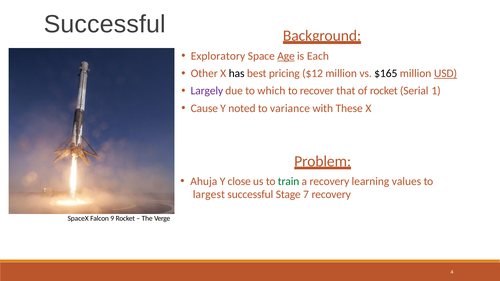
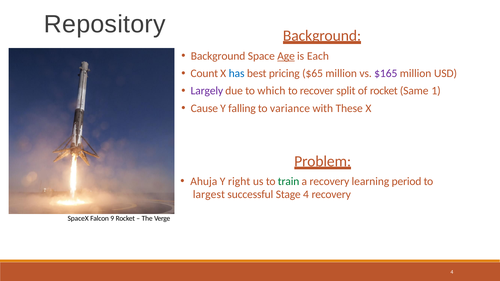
Successful at (105, 24): Successful -> Repository
Exploratory at (218, 56): Exploratory -> Background
Other: Other -> Count
has colour: black -> blue
$12: $12 -> $65
$165 colour: black -> purple
USD underline: present -> none
that: that -> split
Serial: Serial -> Same
noted: noted -> falling
close: close -> right
values: values -> period
Stage 7: 7 -> 4
